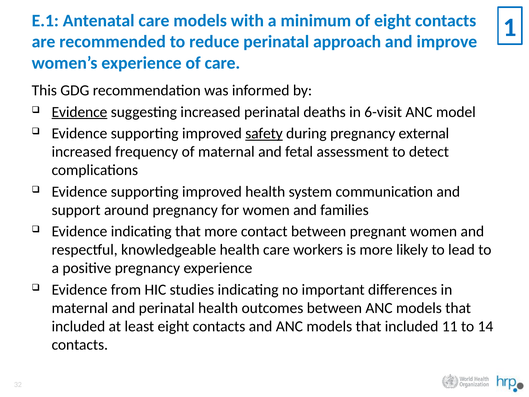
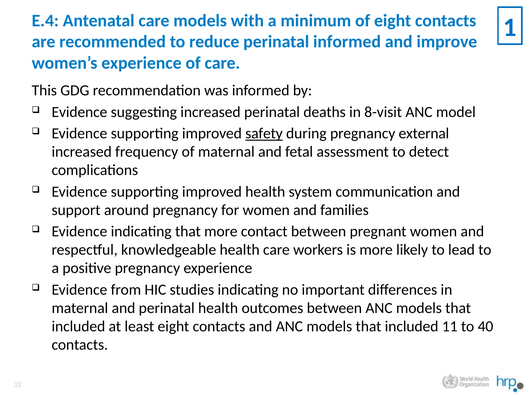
E.1: E.1 -> E.4
perinatal approach: approach -> informed
Evidence at (79, 112) underline: present -> none
6-visit: 6-visit -> 8-visit
14: 14 -> 40
